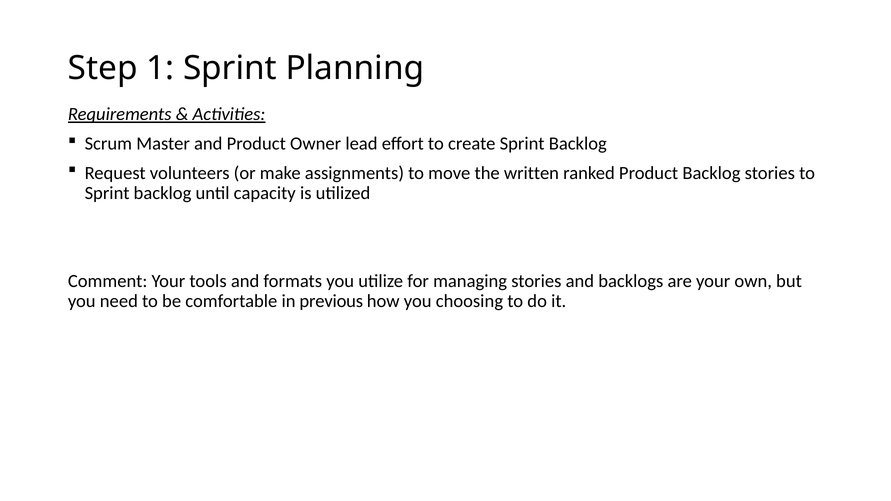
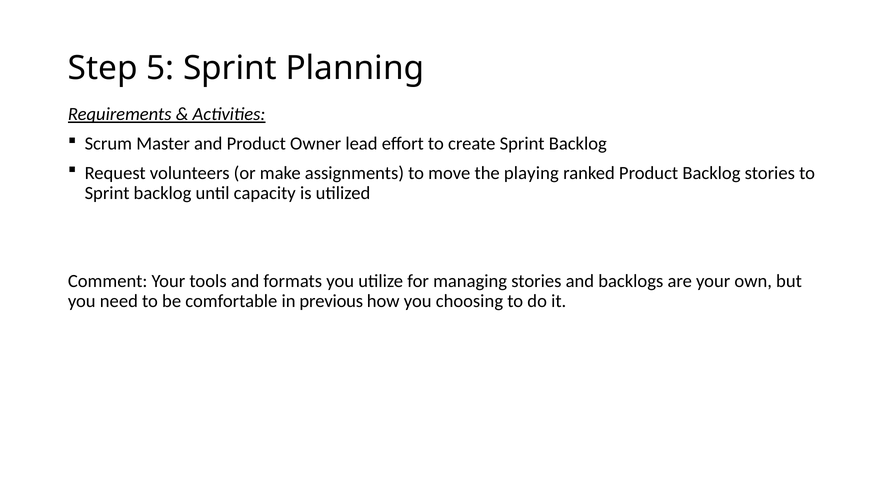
1: 1 -> 5
written: written -> playing
